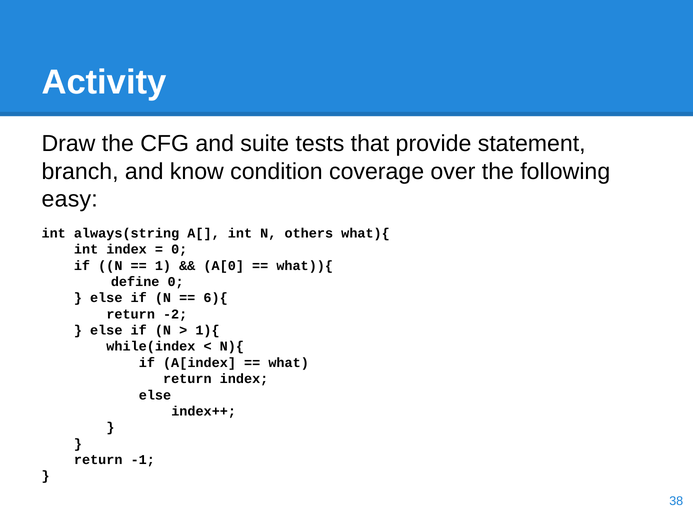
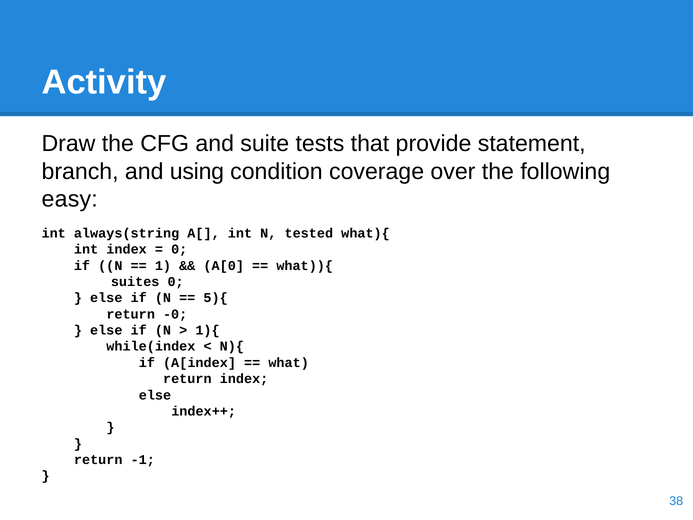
know: know -> using
others: others -> tested
define: define -> suites
6){: 6){ -> 5){
-2: -2 -> -0
